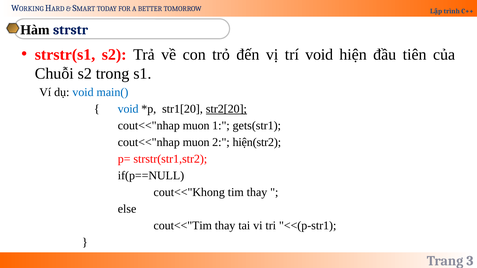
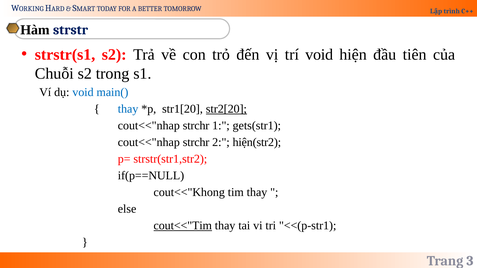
void at (128, 109): void -> thay
muon at (196, 126): muon -> strchr
muon at (196, 142): muon -> strchr
cout<<"Tim underline: none -> present
